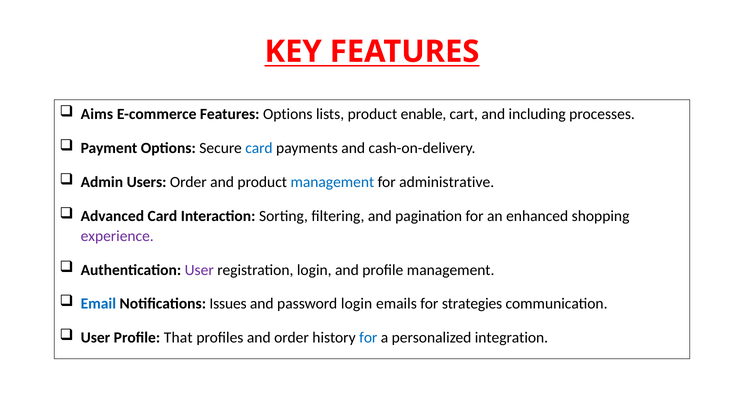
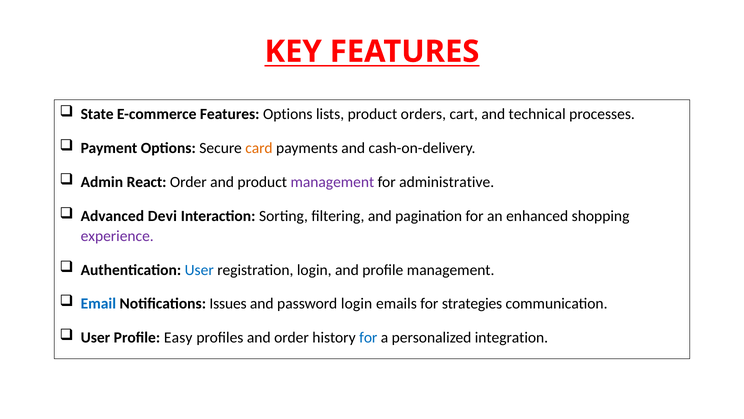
Aims: Aims -> State
enable: enable -> orders
including: including -> technical
card at (259, 148) colour: blue -> orange
Users: Users -> React
management at (332, 182) colour: blue -> purple
Advanced Card: Card -> Devi
User at (199, 270) colour: purple -> blue
That: That -> Easy
